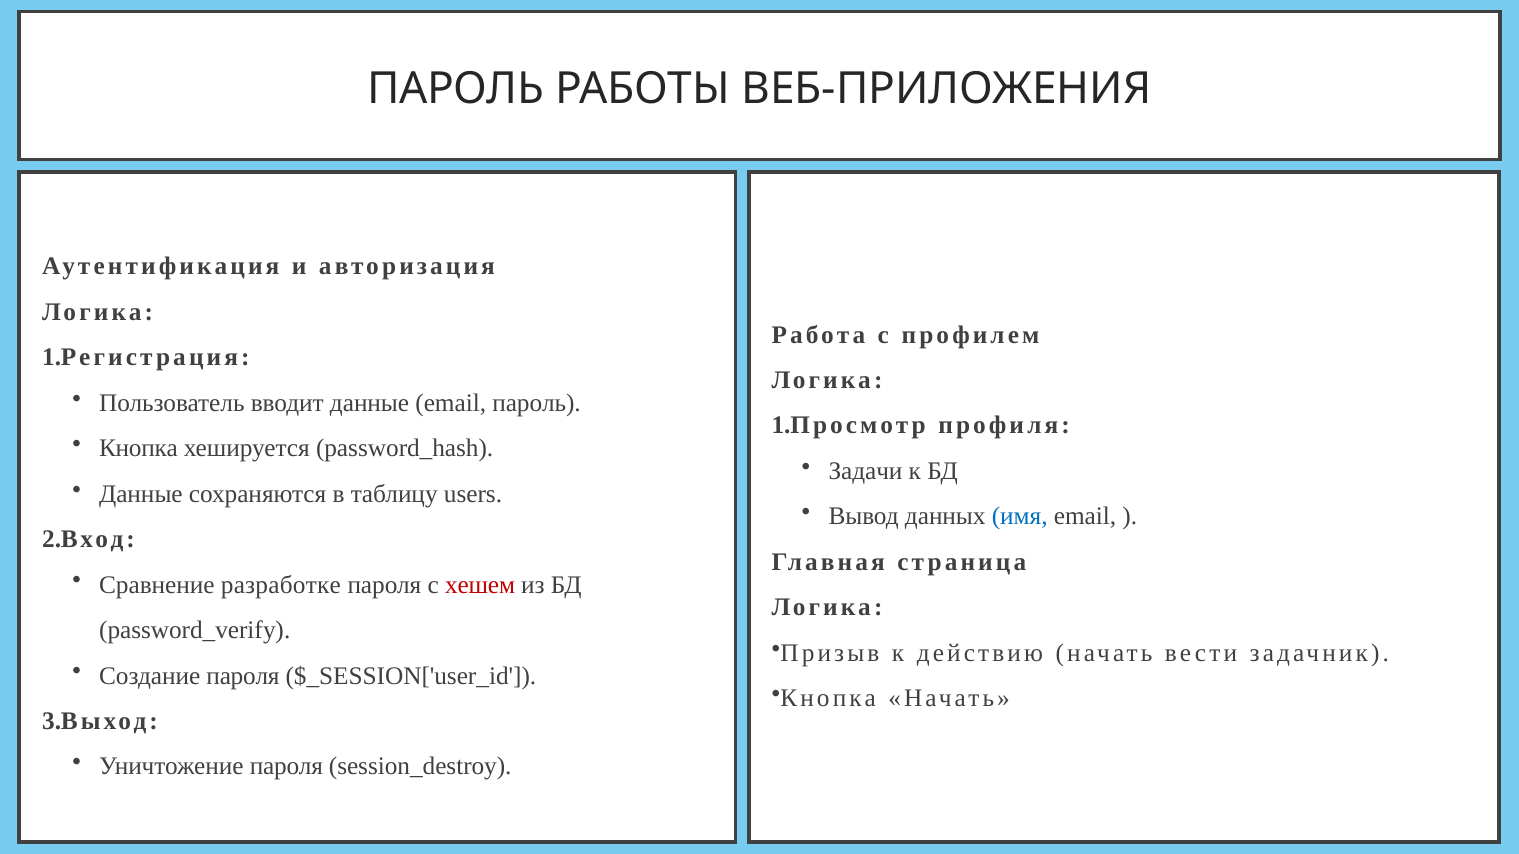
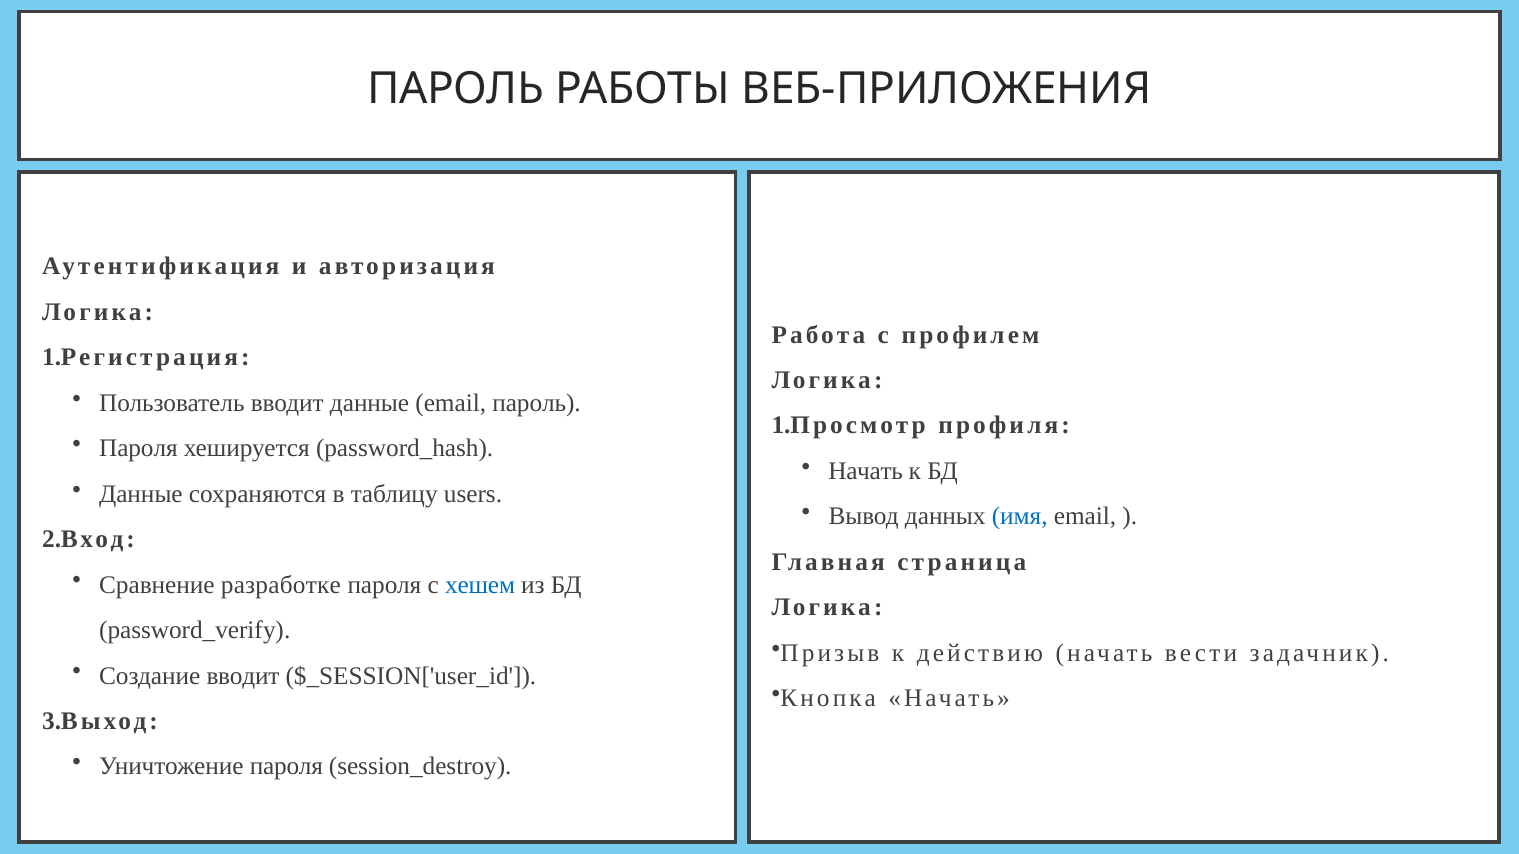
Кнопка at (138, 449): Кнопка -> Пароля
Задачи at (866, 471): Задачи -> Начать
хешем colour: red -> blue
Создание пароля: пароля -> вводит
